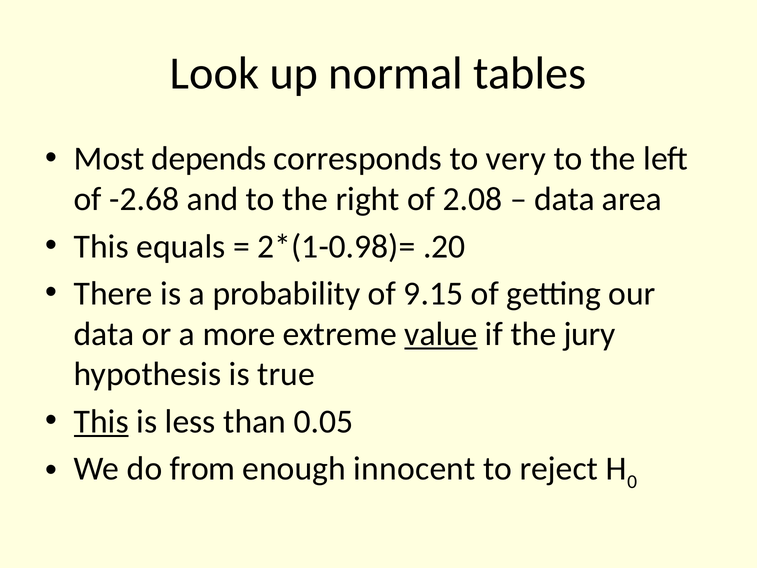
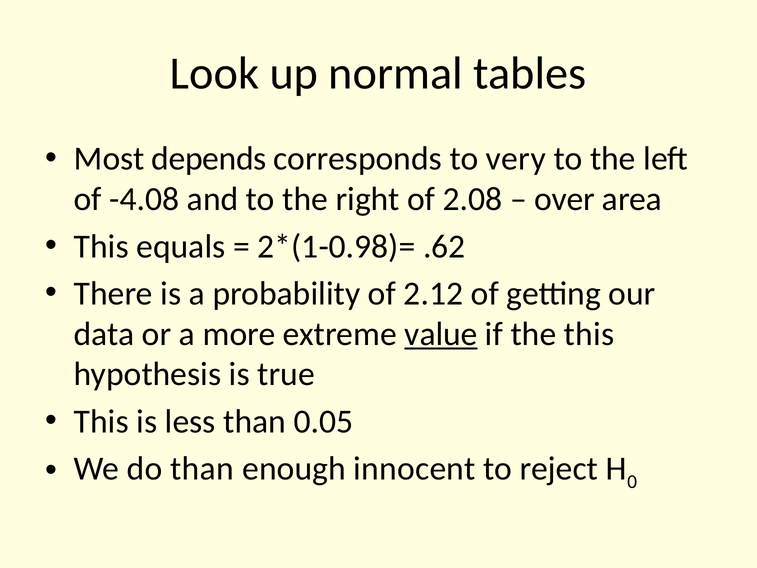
-2.68: -2.68 -> -4.08
data at (565, 199): data -> over
.20: .20 -> .62
9.15: 9.15 -> 2.12
the jury: jury -> this
This at (101, 421) underline: present -> none
do from: from -> than
